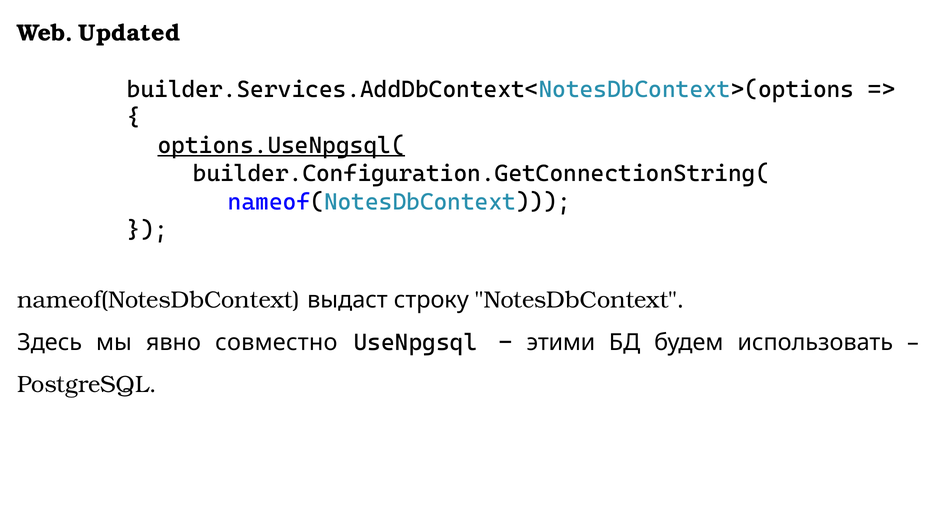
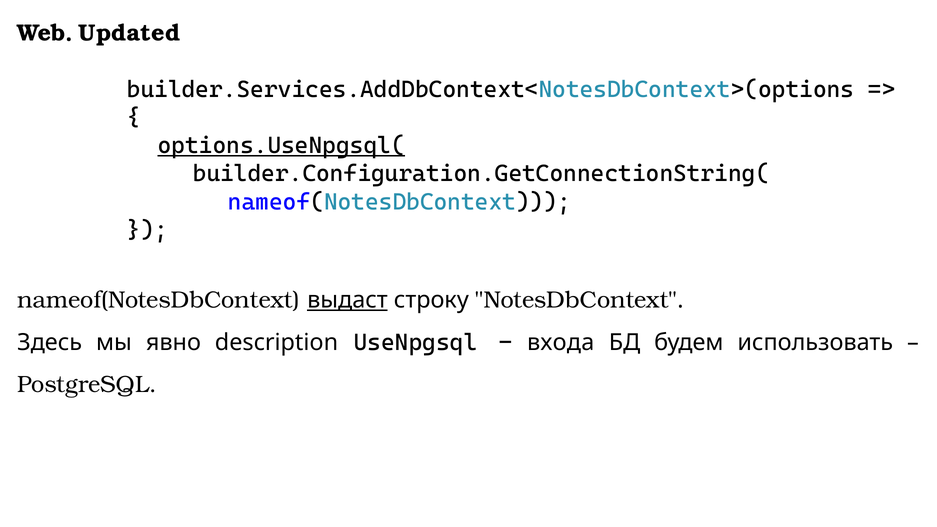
выдаст underline: none -> present
совместно: совместно -> description
этими: этими -> входа
